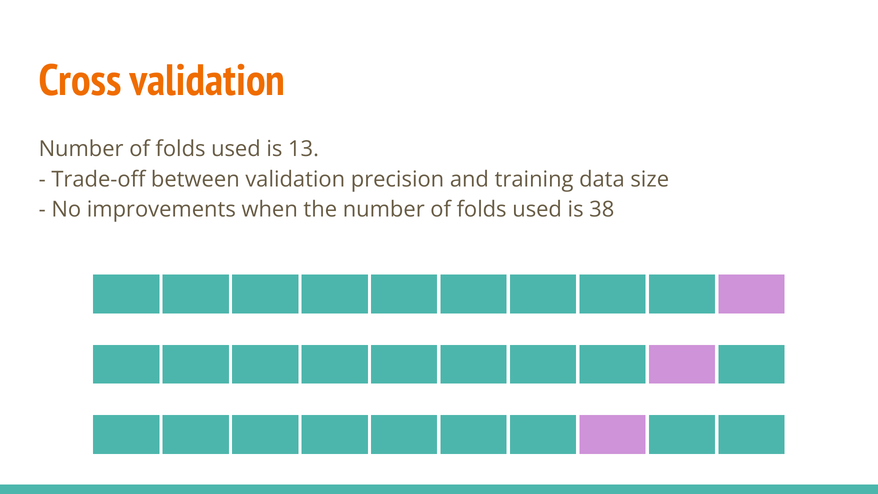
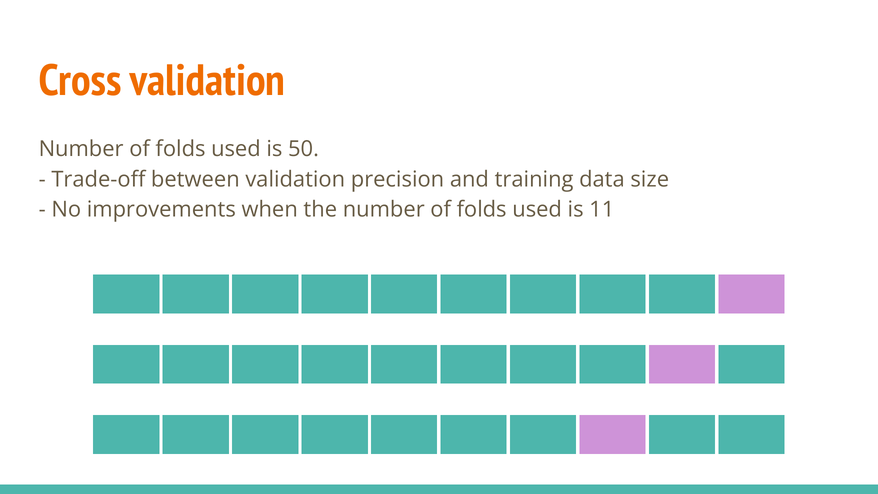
13: 13 -> 50
38: 38 -> 11
